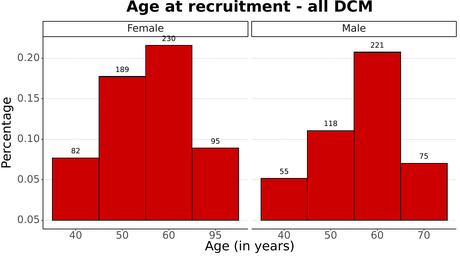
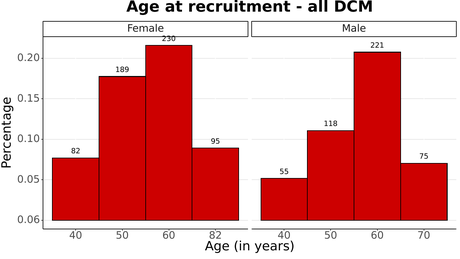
0.05 at (29, 220): 0.05 -> 0.06
60 95: 95 -> 82
